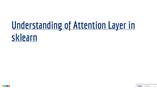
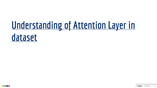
sklearn: sklearn -> dataset
